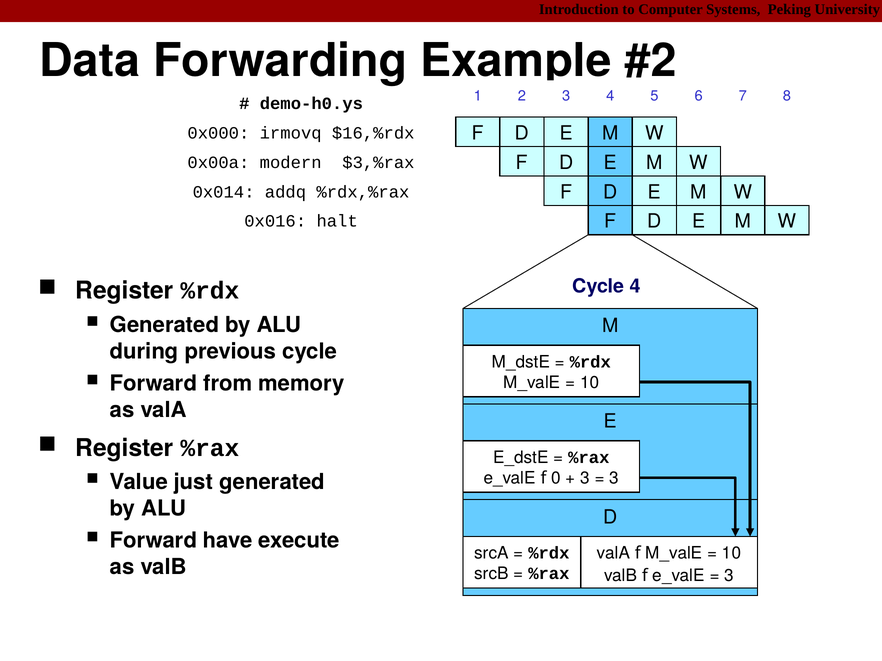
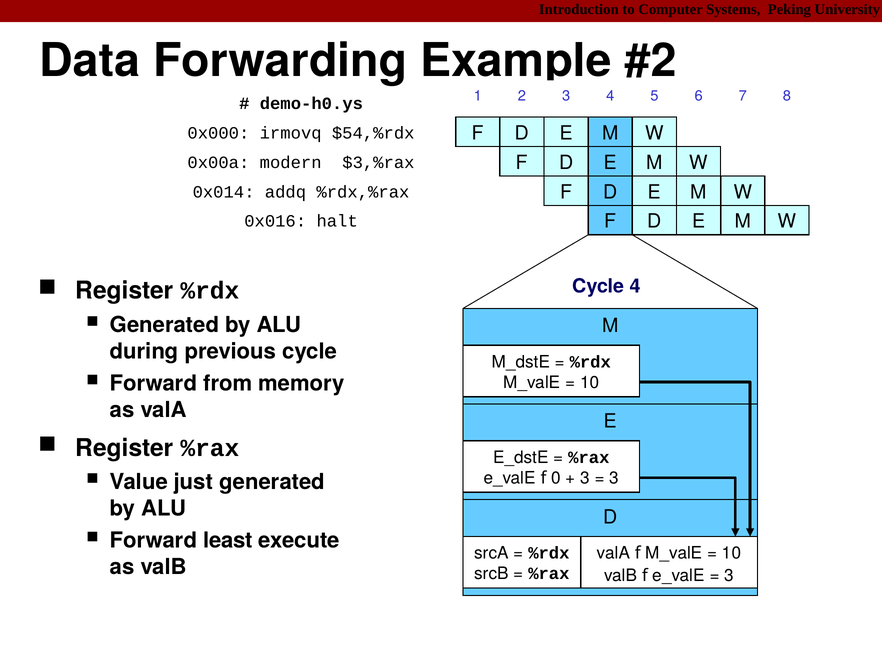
$16,%rdx: $16,%rdx -> $54,%rdx
have: have -> least
